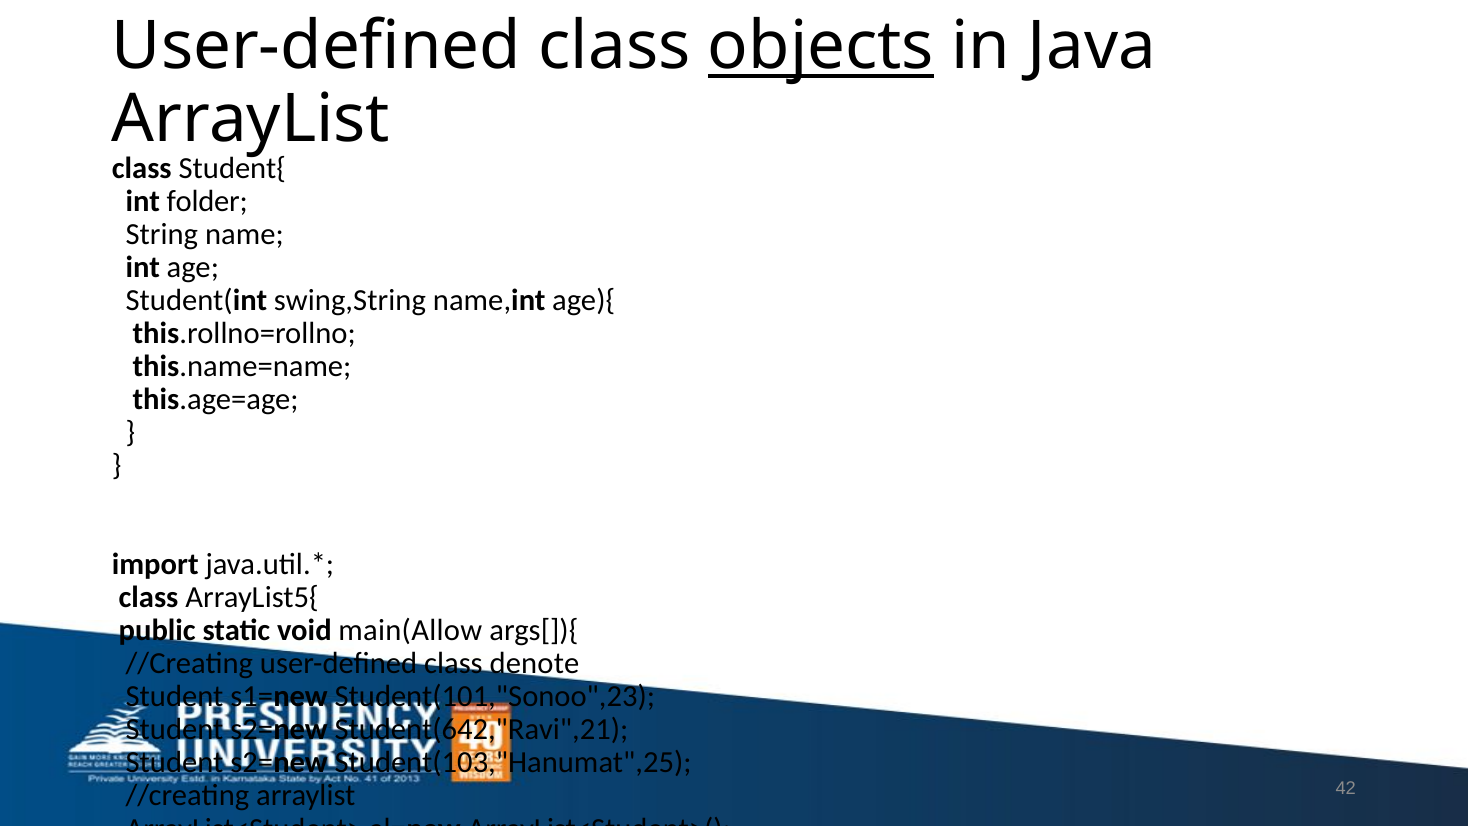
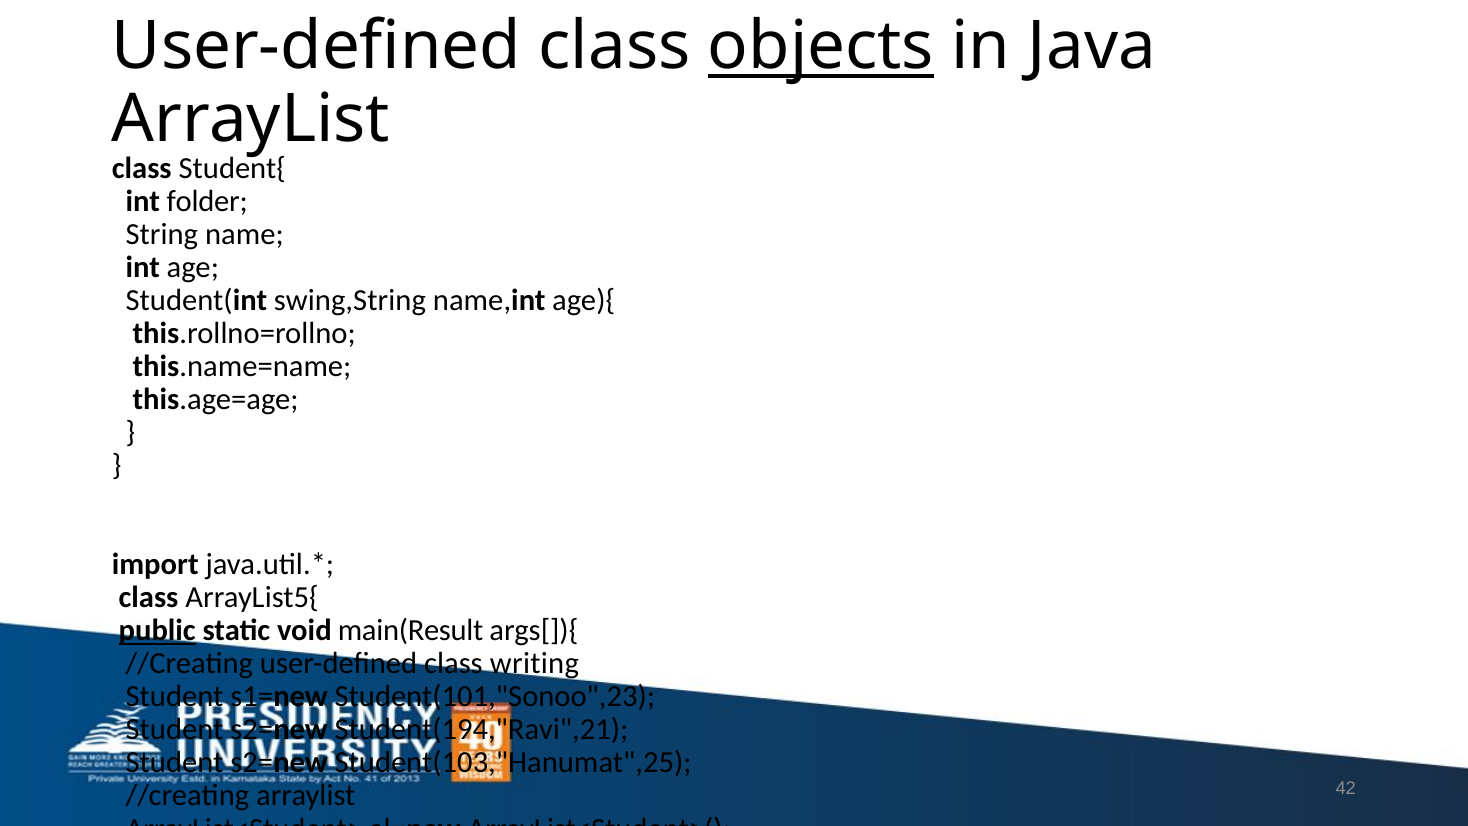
public underline: none -> present
main(Allow: main(Allow -> main(Result
denote: denote -> writing
Student(642,"Ravi",21: Student(642,"Ravi",21 -> Student(194,"Ravi",21
